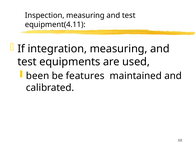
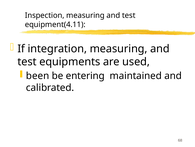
features: features -> entering
